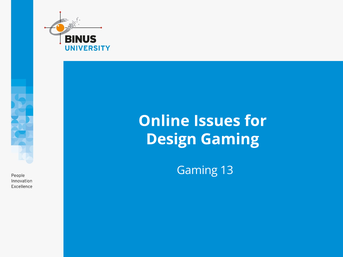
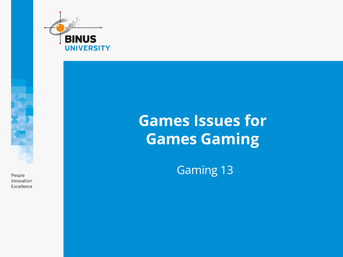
Online at (164, 121): Online -> Games
Design at (171, 139): Design -> Games
